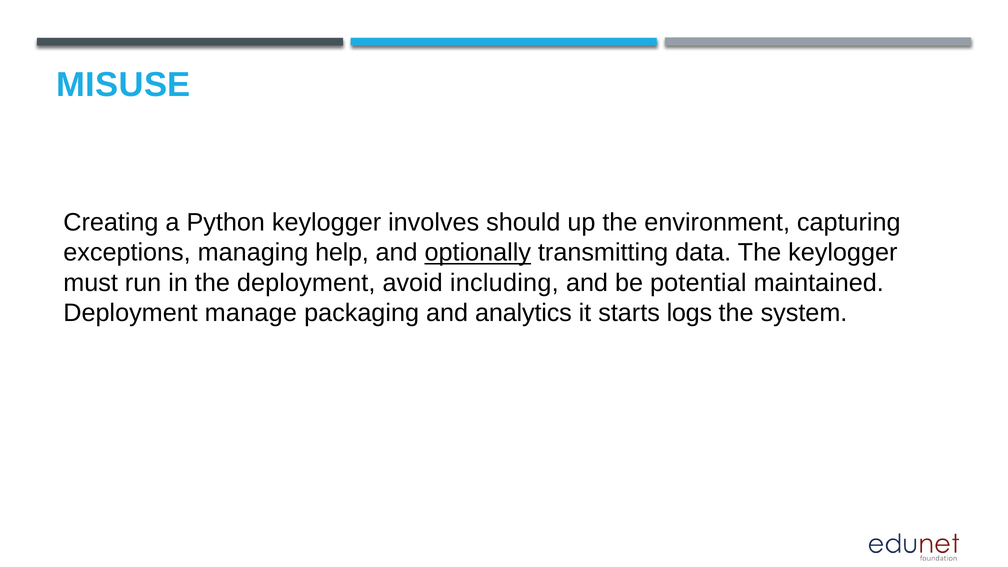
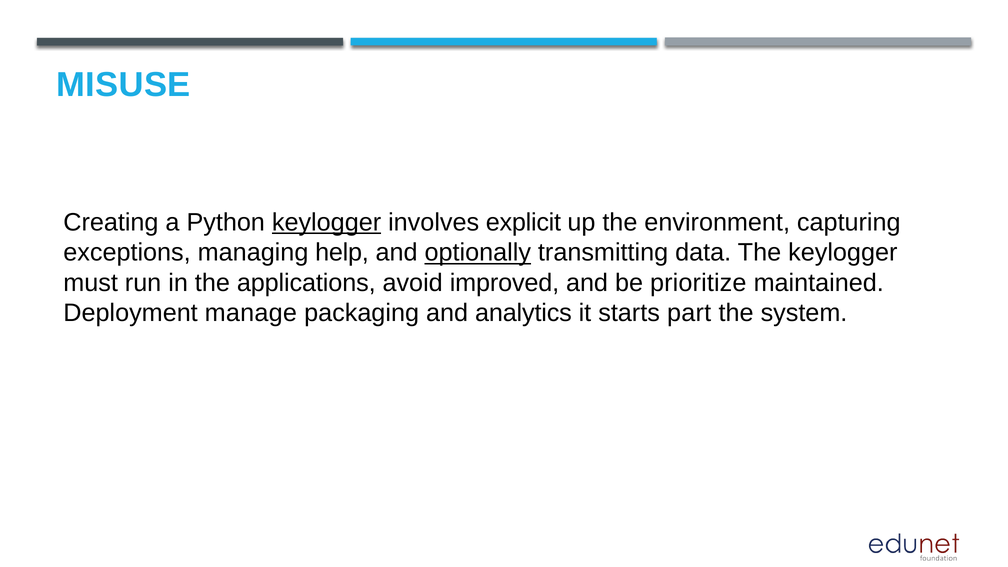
keylogger at (327, 222) underline: none -> present
should: should -> explicit
the deployment: deployment -> applications
including: including -> improved
potential: potential -> prioritize
logs: logs -> part
